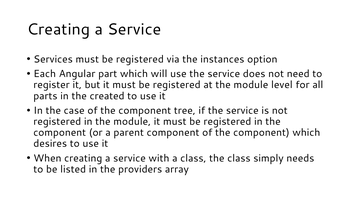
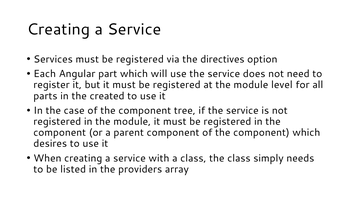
instances: instances -> directives
